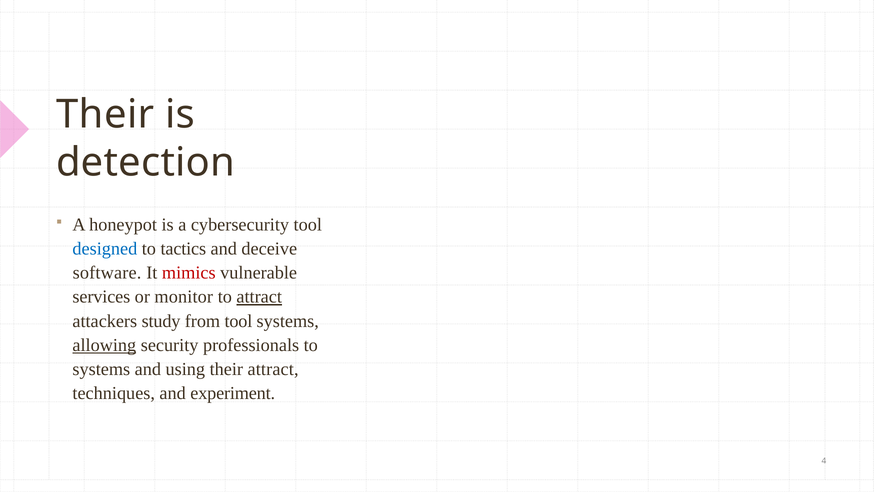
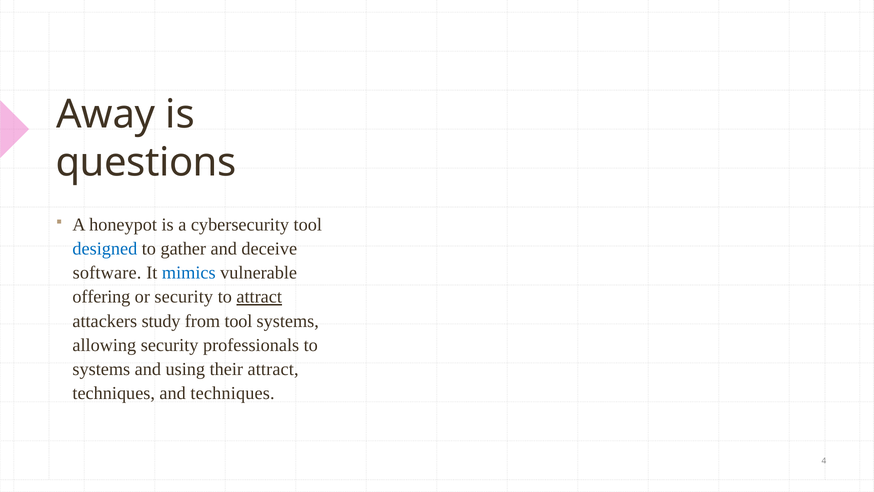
Their at (105, 114): Their -> Away
detection: detection -> questions
tactics: tactics -> gather
mimics colour: red -> blue
services: services -> offering
or monitor: monitor -> security
allowing underline: present -> none
and experiment: experiment -> techniques
